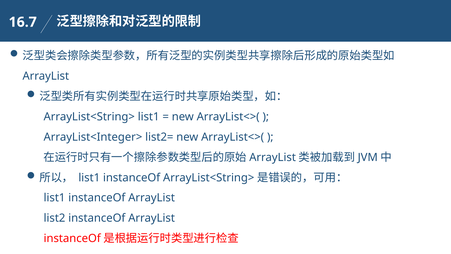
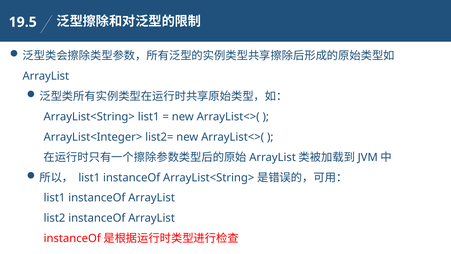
16.7: 16.7 -> 19.5
